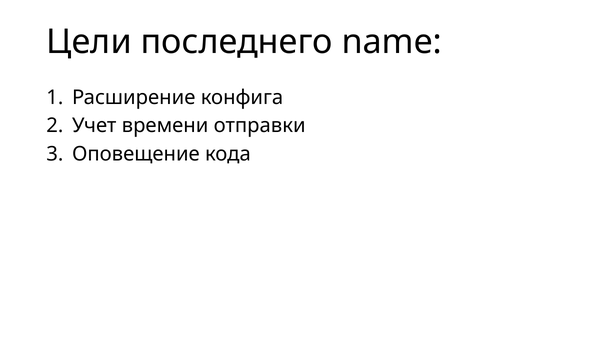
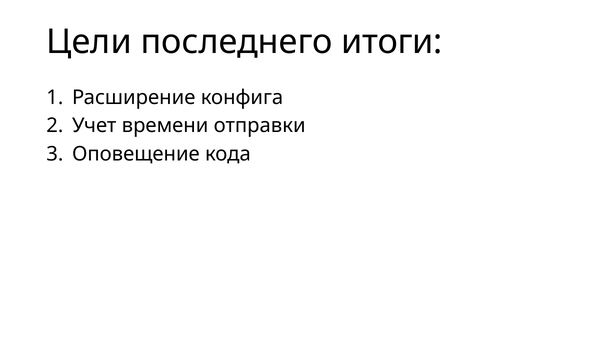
name: name -> итоги
